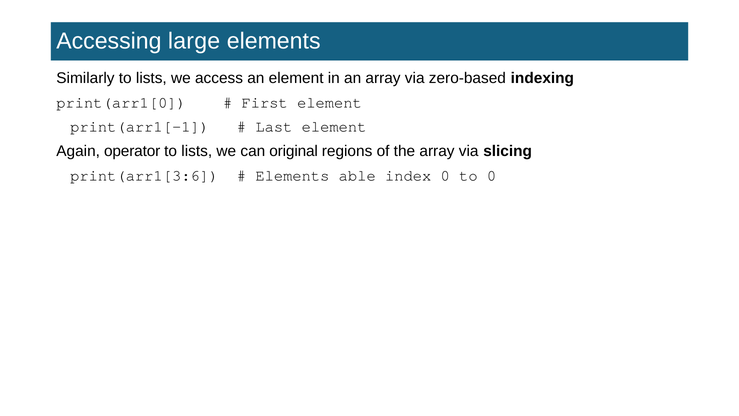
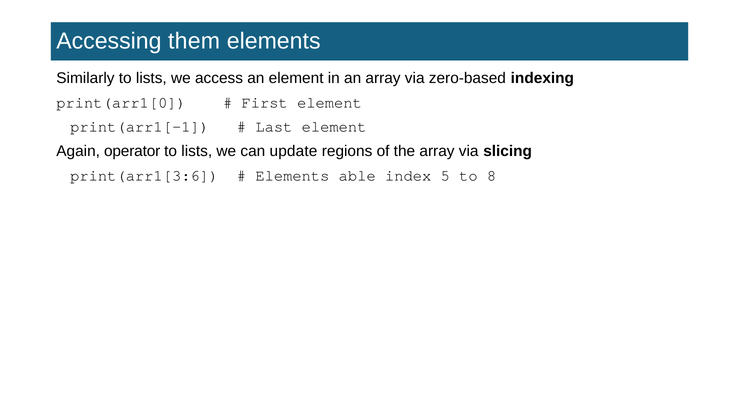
large: large -> them
original: original -> update
index 0: 0 -> 5
to 0: 0 -> 8
